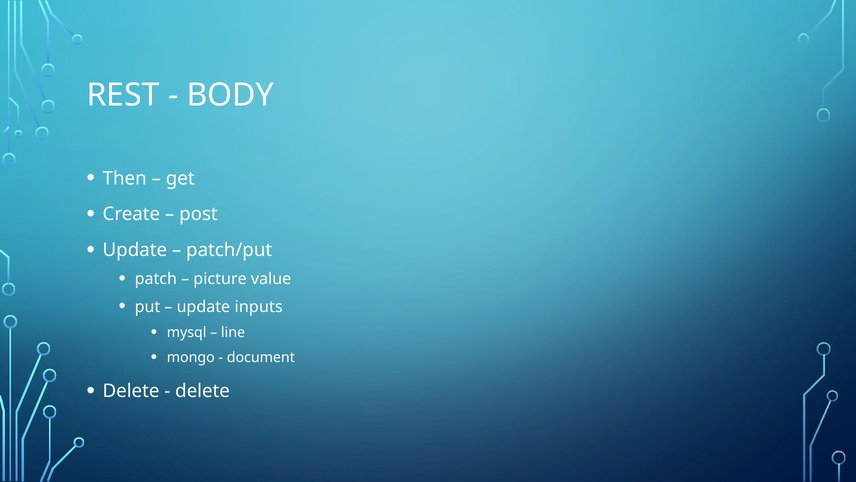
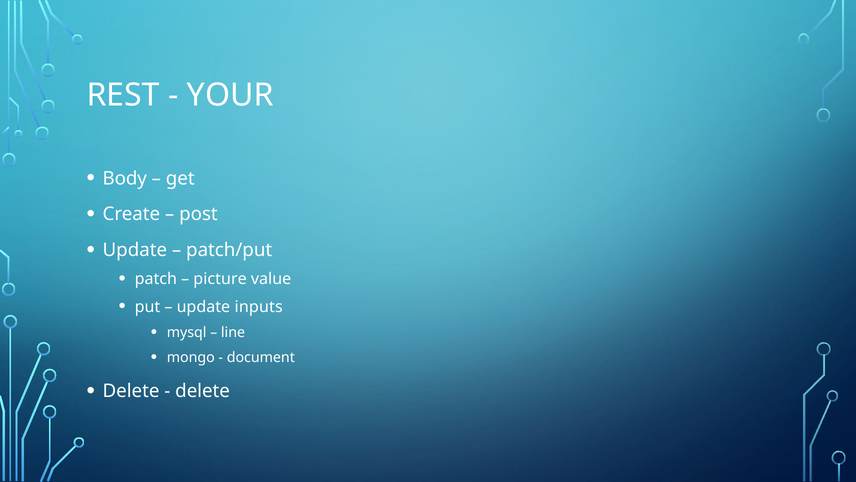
BODY: BODY -> YOUR
Then: Then -> Body
